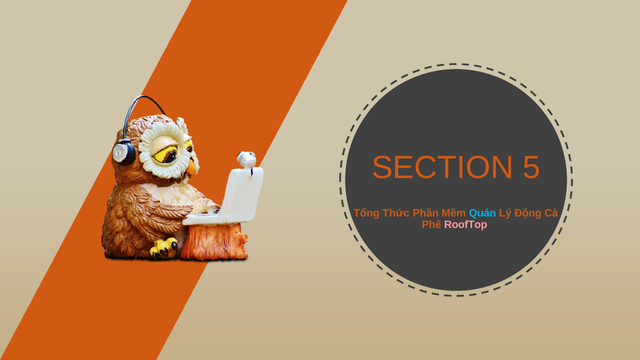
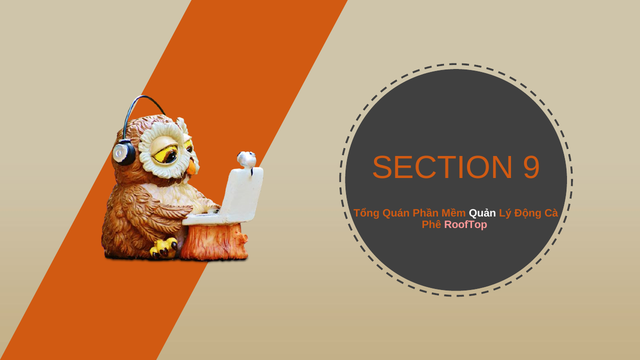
5: 5 -> 9
Thức: Thức -> Quán
Quản colour: light blue -> white
